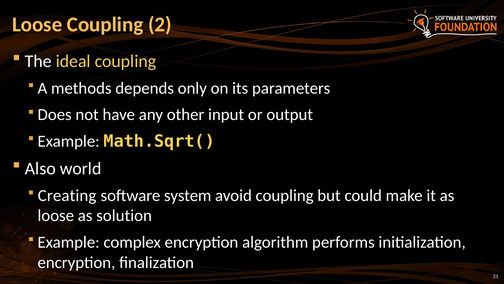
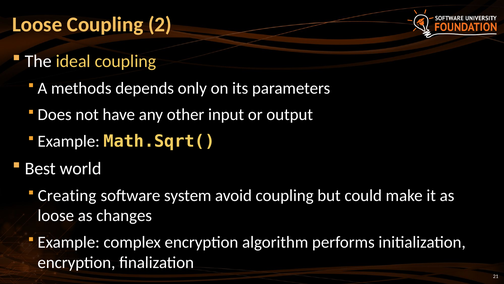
Also: Also -> Best
solution: solution -> changes
